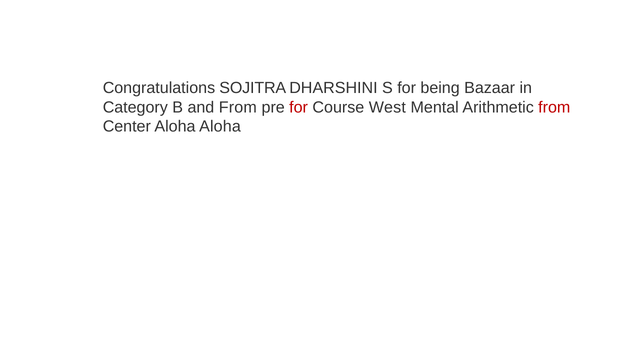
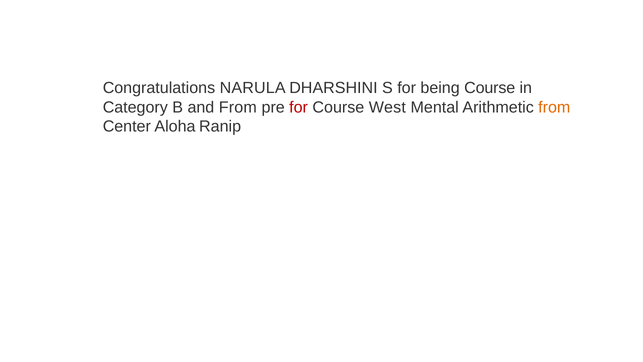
SOJITRA: SOJITRA -> NARULA
being Bazaar: Bazaar -> Course
from at (554, 107) colour: red -> orange
Aloha Aloha: Aloha -> Ranip
